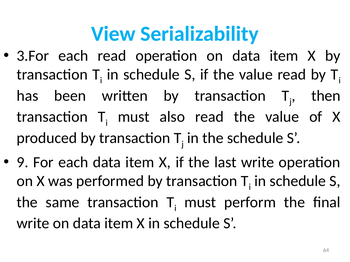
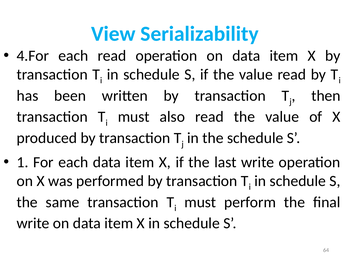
3.For: 3.For -> 4.For
9: 9 -> 1
